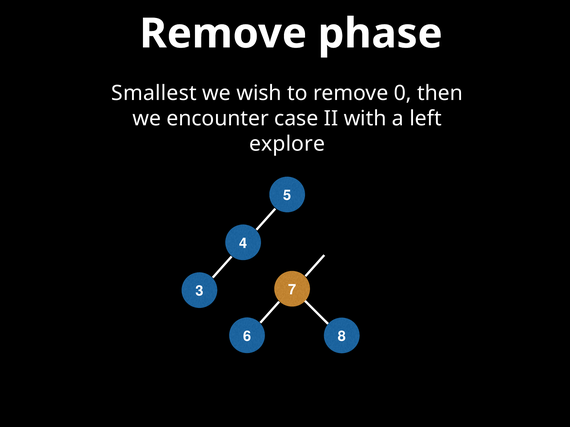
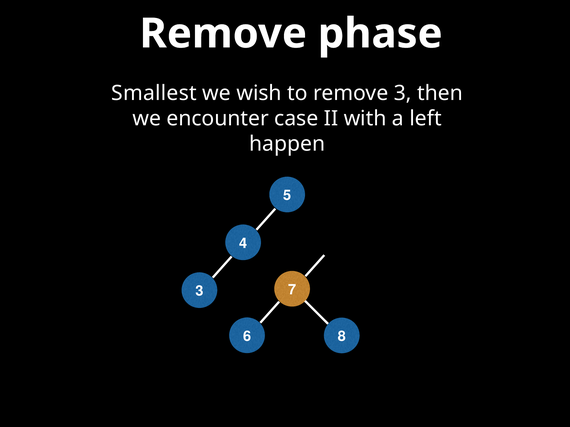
remove 0: 0 -> 3
explore: explore -> happen
